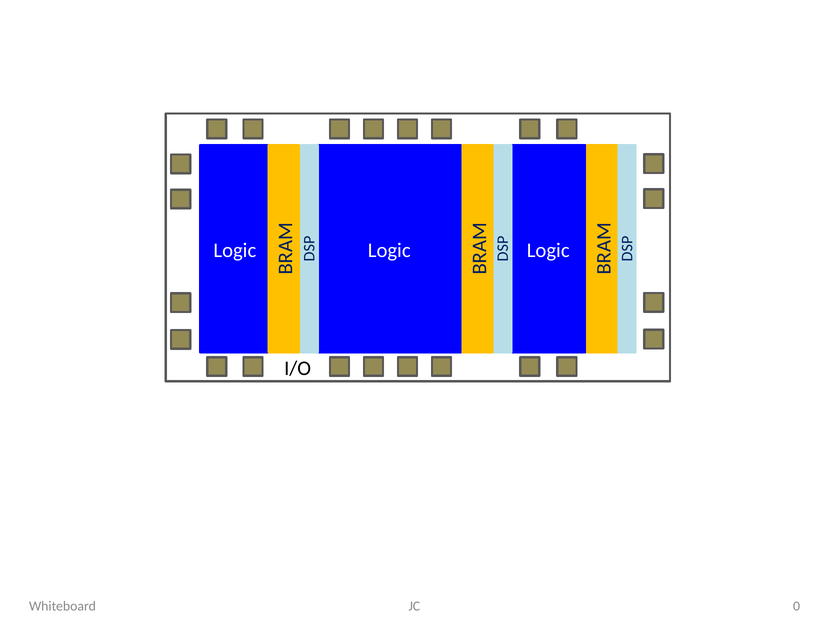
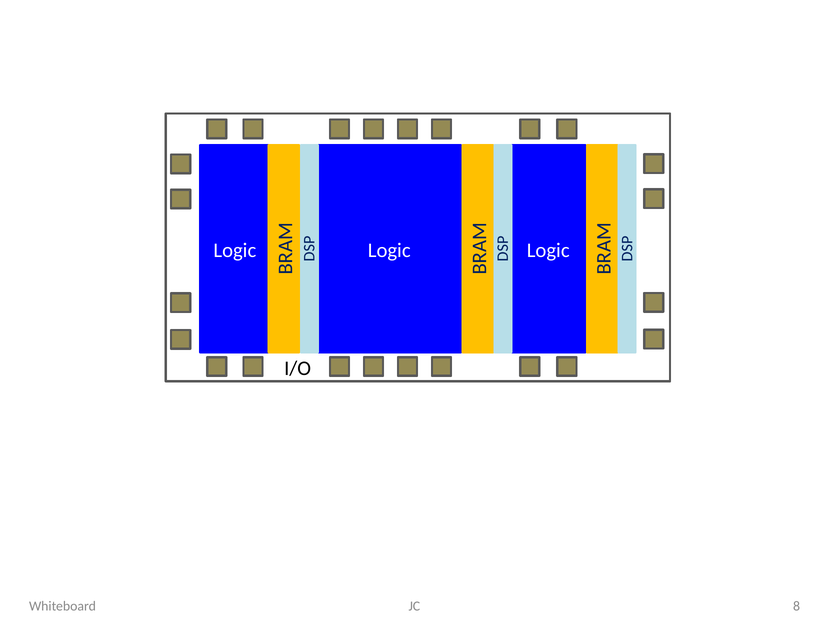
0: 0 -> 8
